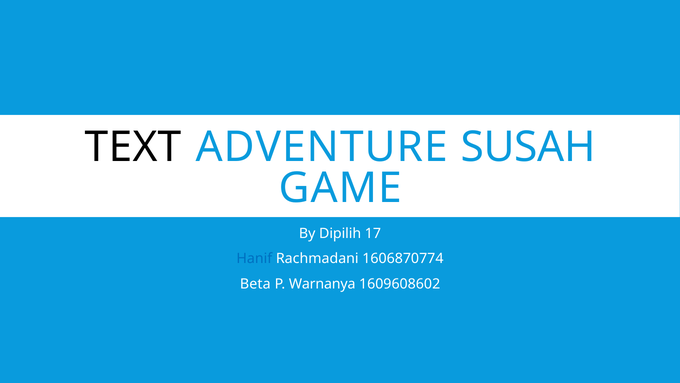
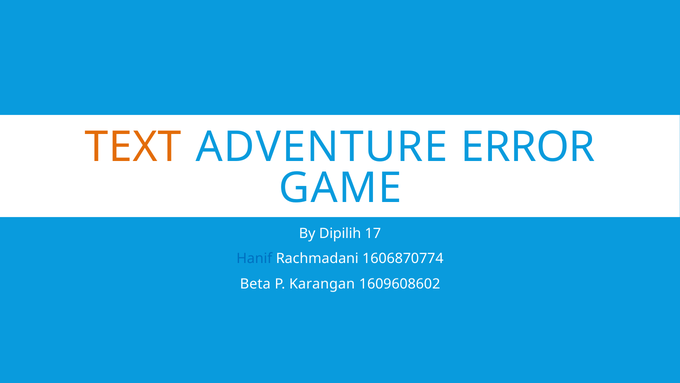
TEXT colour: black -> orange
SUSAH: SUSAH -> ERROR
Warnanya: Warnanya -> Karangan
